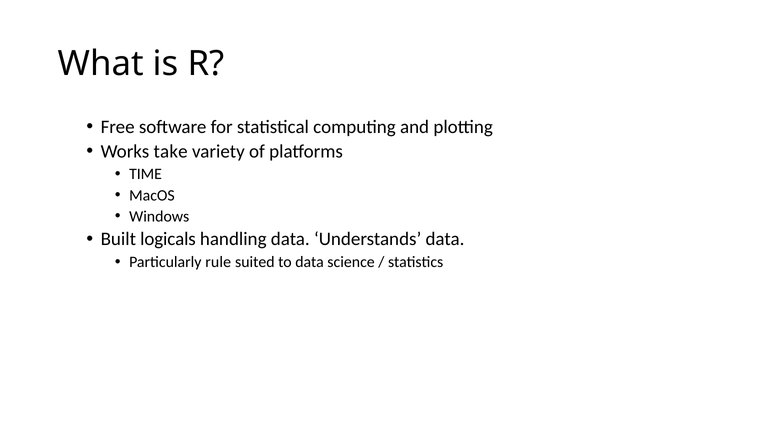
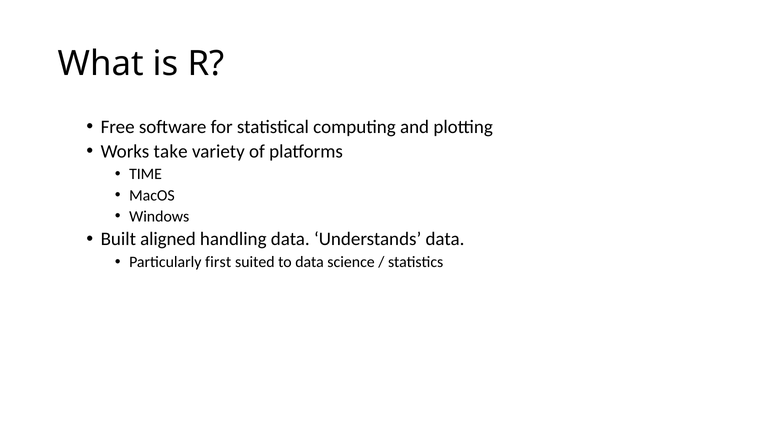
logicals: logicals -> aligned
rule: rule -> first
